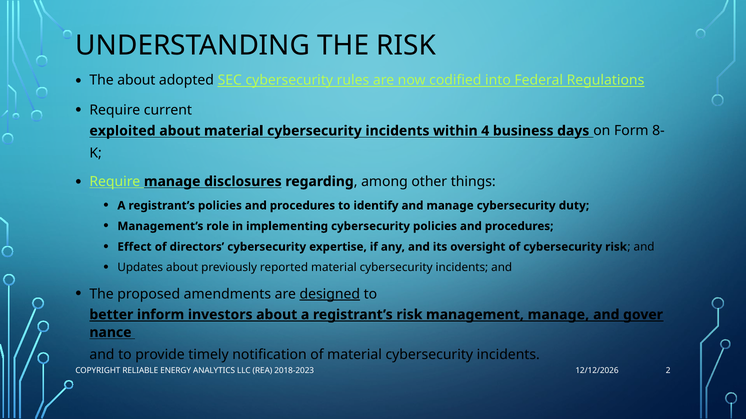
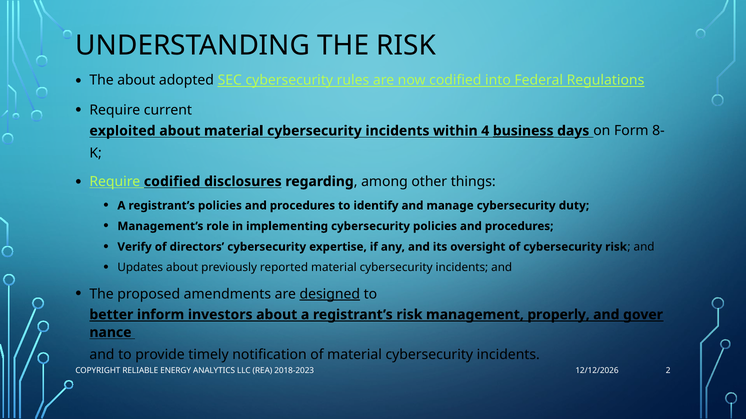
business underline: none -> present
Require manage: manage -> codified
Effect: Effect -> Verify
management manage: manage -> properly
